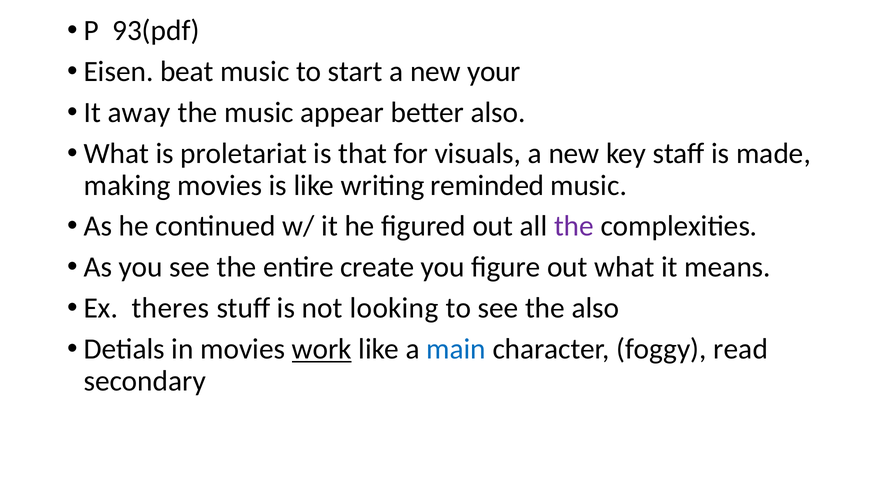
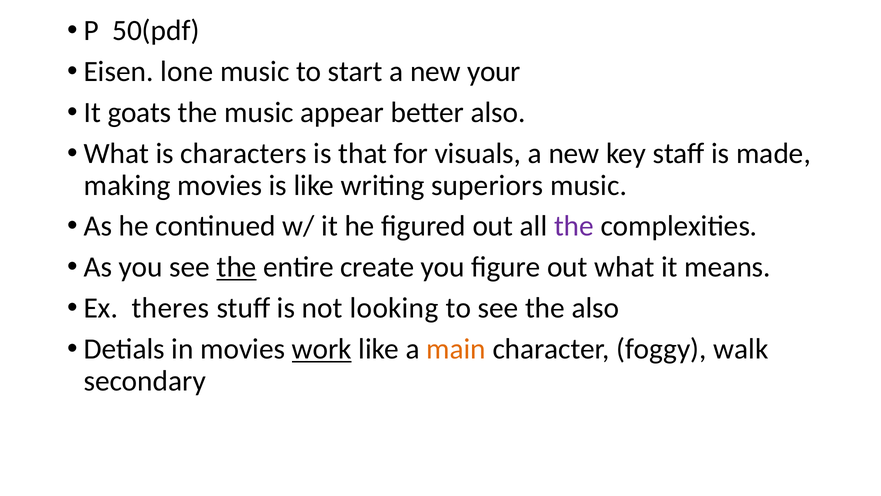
93(pdf: 93(pdf -> 50(pdf
beat: beat -> lone
away: away -> goats
proletariat: proletariat -> characters
reminded: reminded -> superiors
the at (237, 267) underline: none -> present
main colour: blue -> orange
read: read -> walk
